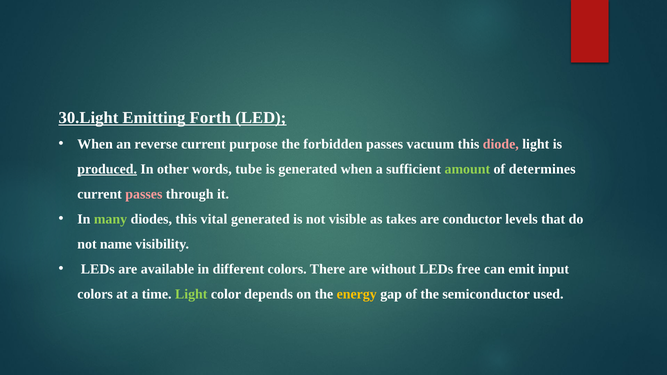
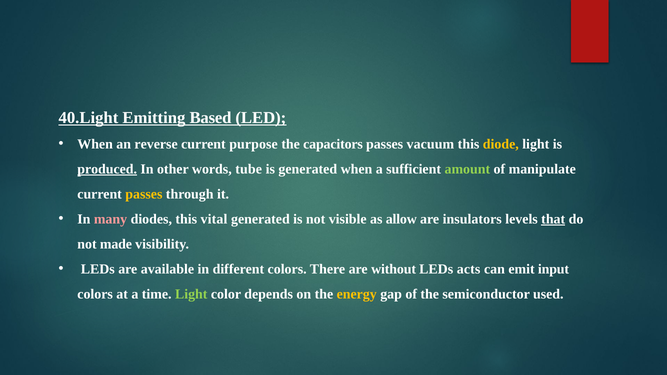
30.Light: 30.Light -> 40.Light
Forth: Forth -> Based
forbidden: forbidden -> capacitors
diode colour: pink -> yellow
determines: determines -> manipulate
passes at (144, 194) colour: pink -> yellow
many colour: light green -> pink
takes: takes -> allow
conductor: conductor -> insulators
that underline: none -> present
name: name -> made
free: free -> acts
